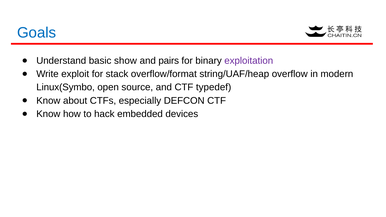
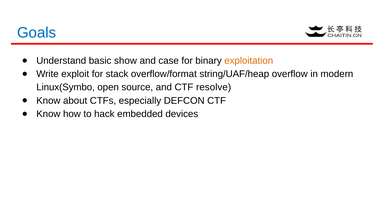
pairs: pairs -> case
exploitation colour: purple -> orange
typedef: typedef -> resolve
